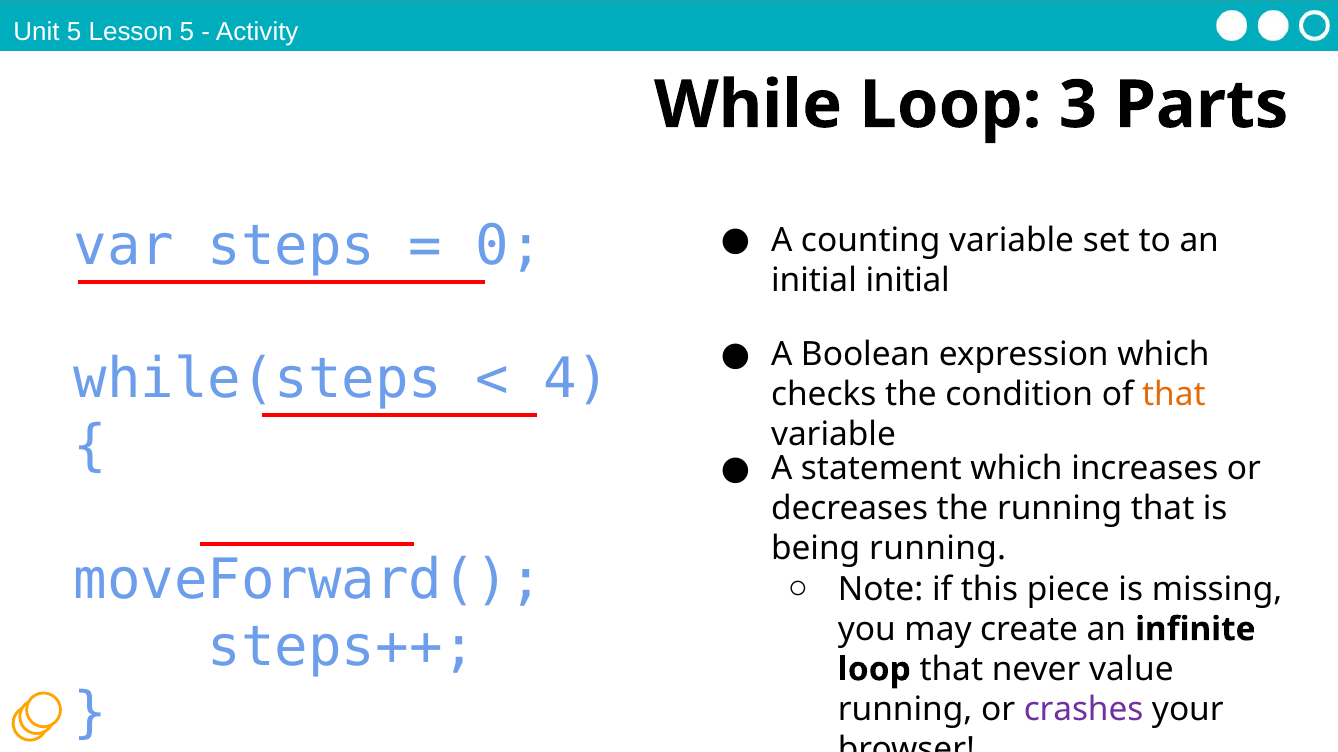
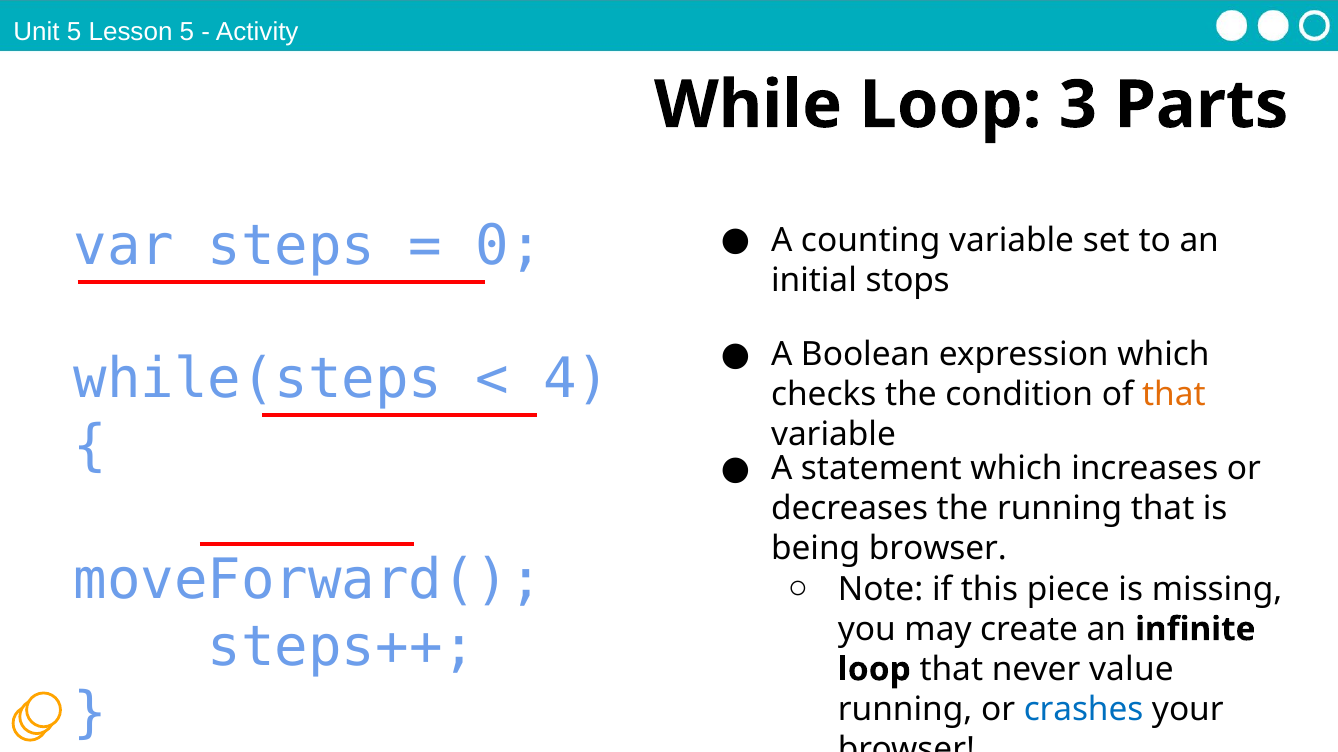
initial initial: initial -> stops
being running: running -> browser
crashes colour: purple -> blue
